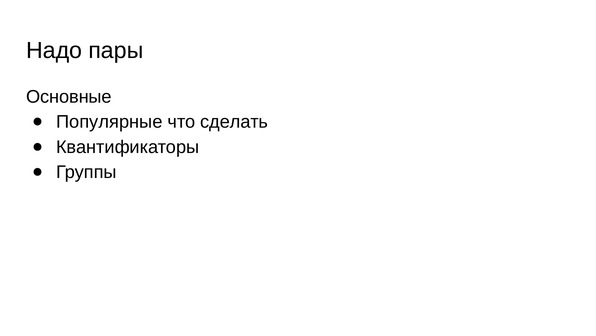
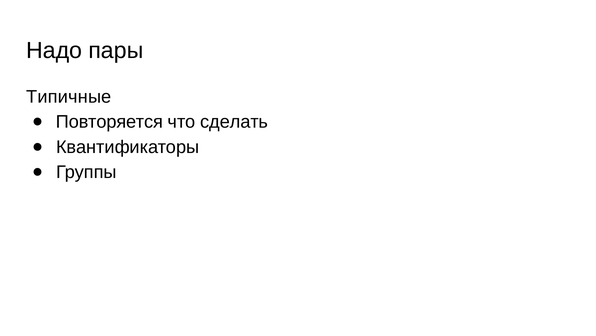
Основные: Основные -> Типичные
Популярные: Популярные -> Повторяется
